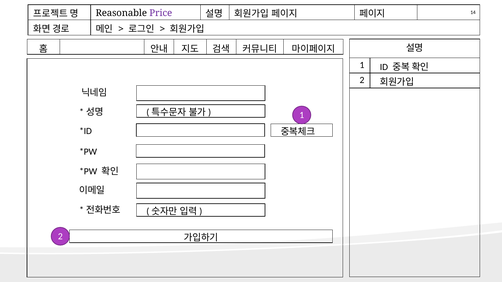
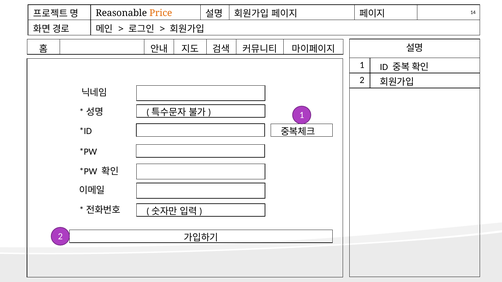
Price colour: purple -> orange
